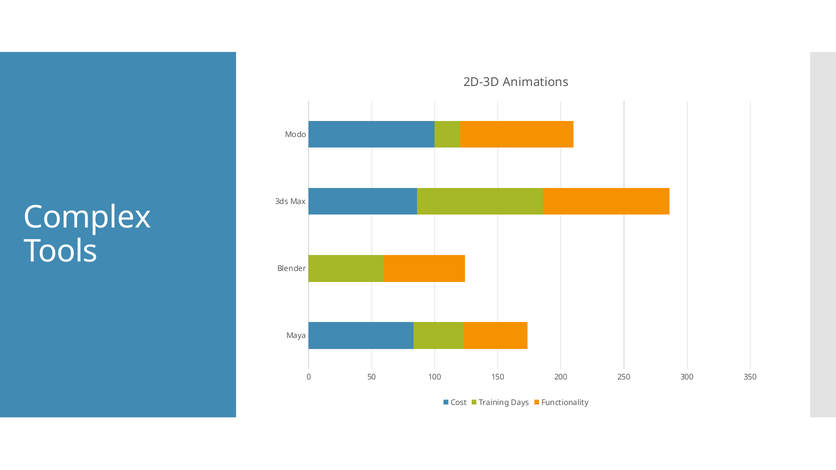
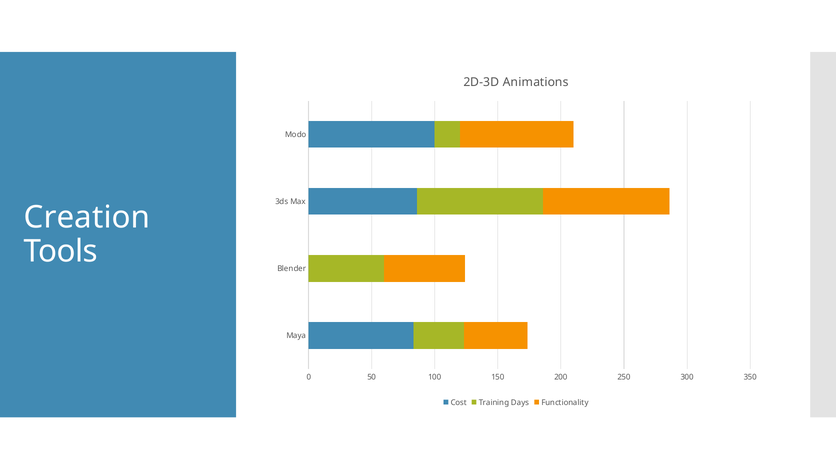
Complex: Complex -> Creation
